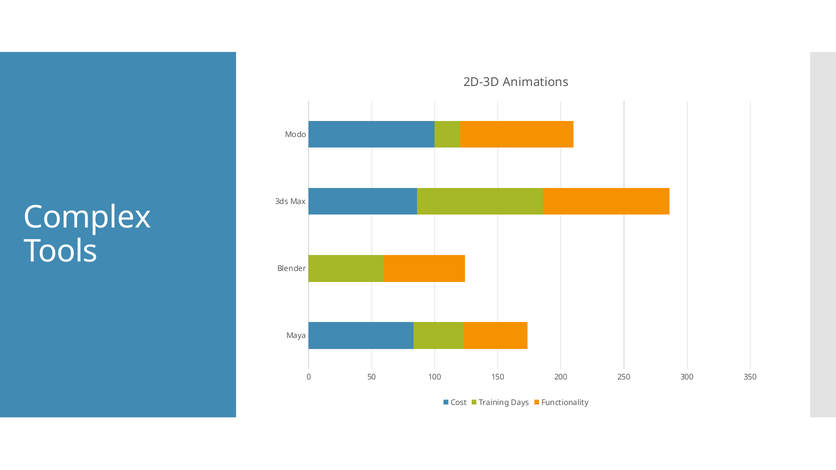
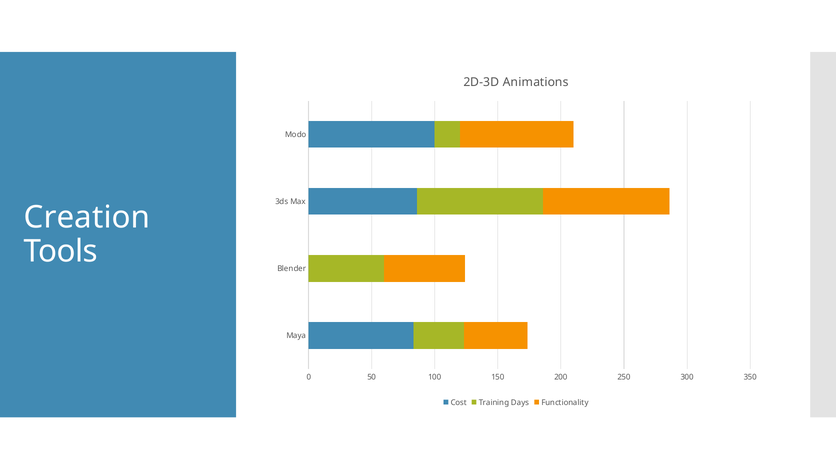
Complex: Complex -> Creation
